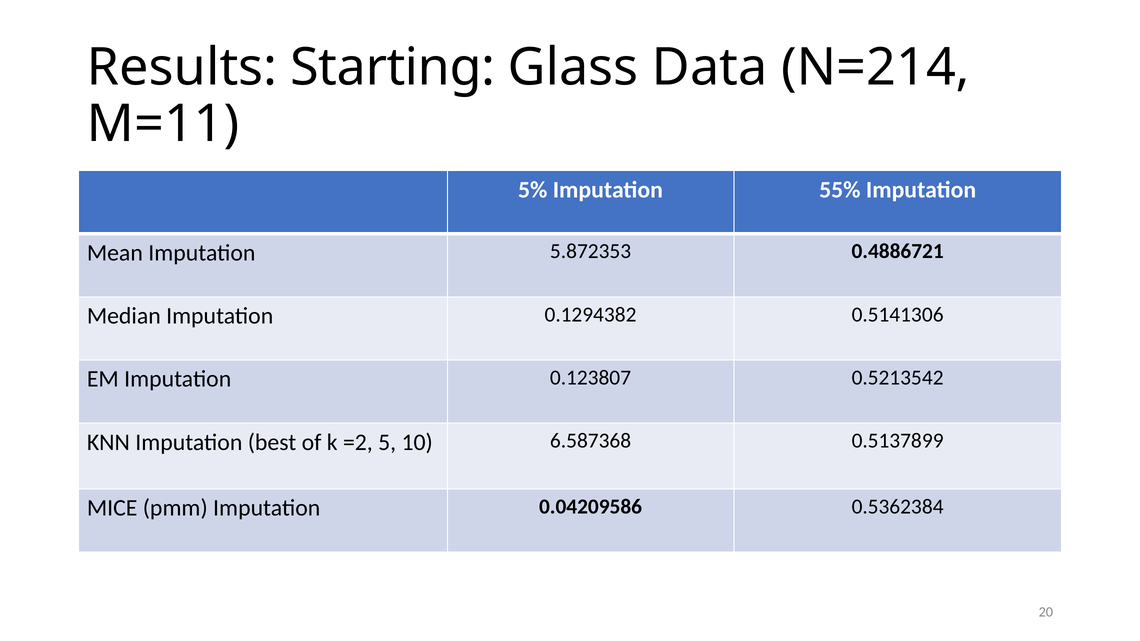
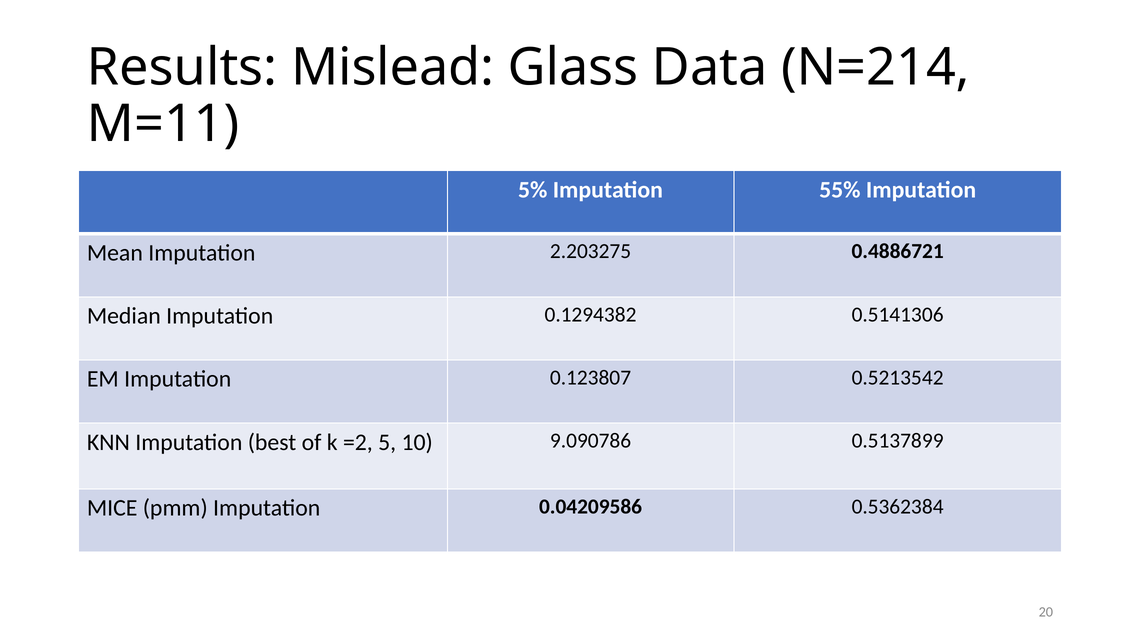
Starting: Starting -> Mislead
5.872353: 5.872353 -> 2.203275
6.587368: 6.587368 -> 9.090786
